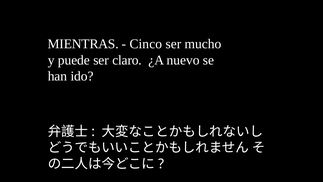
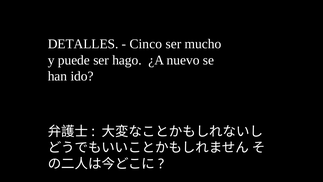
MIENTRAS: MIENTRAS -> DETALLES
claro: claro -> hago
